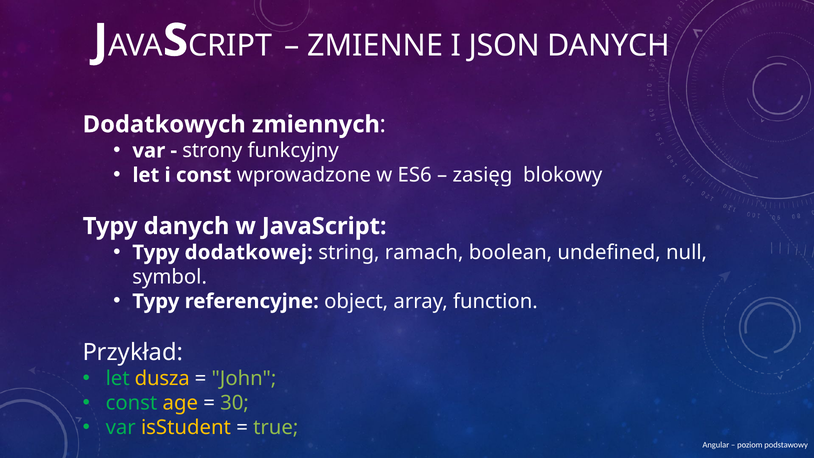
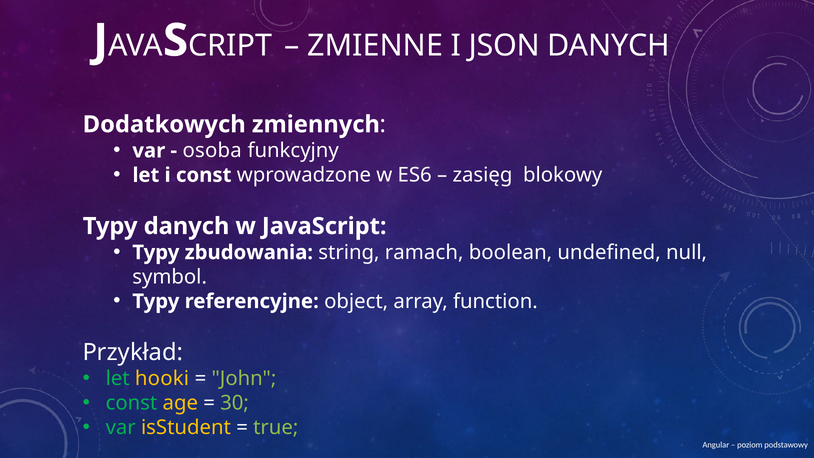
strony: strony -> osoba
dodatkowej: dodatkowej -> zbudowania
dusza: dusza -> hooki
